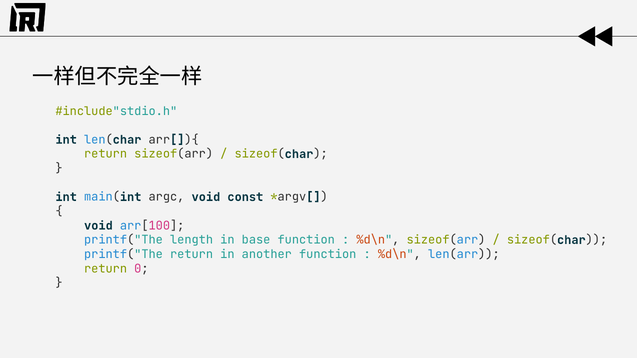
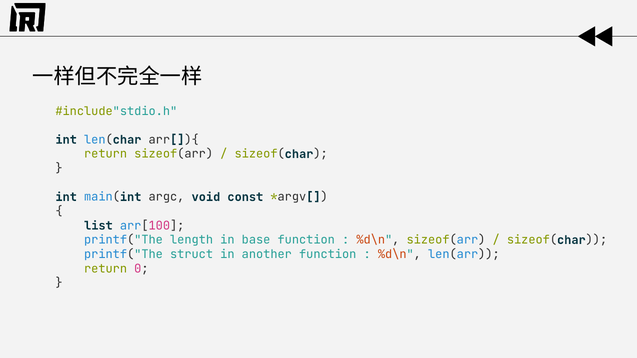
void at (98, 226): void -> list
printf("The return: return -> struct
